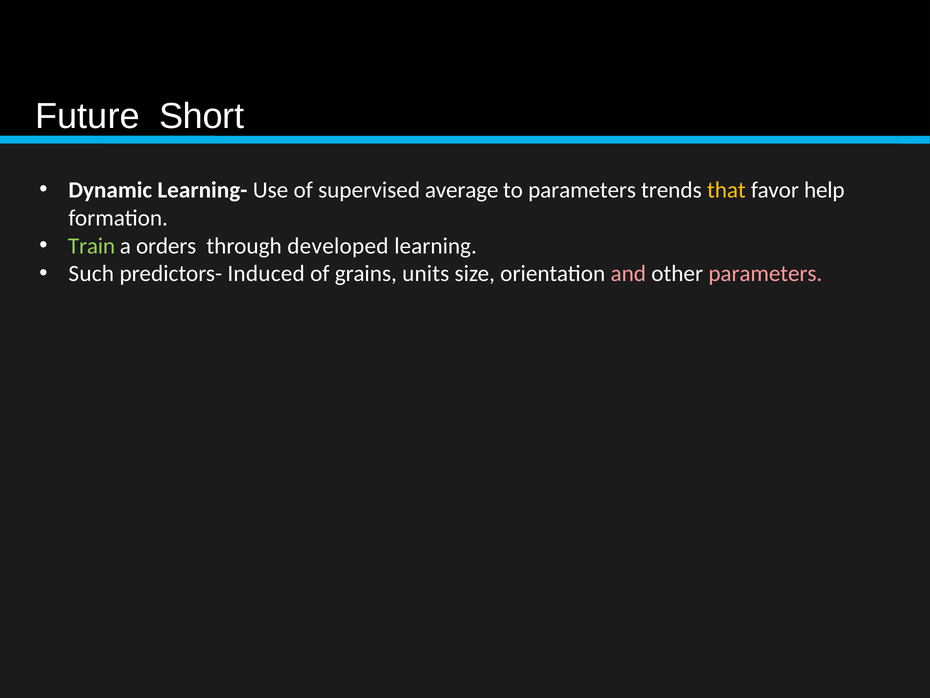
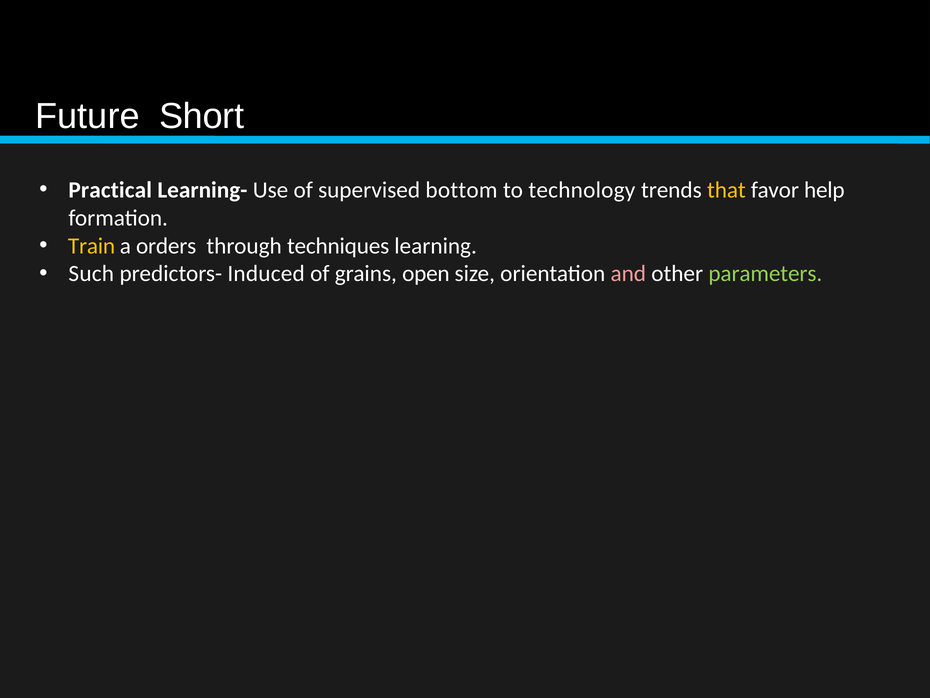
Dynamic: Dynamic -> Practical
average: average -> bottom
to parameters: parameters -> technology
Train colour: light green -> yellow
developed: developed -> techniques
units: units -> open
parameters at (765, 274) colour: pink -> light green
